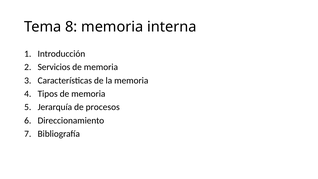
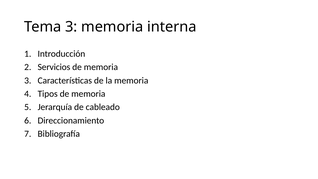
Tema 8: 8 -> 3
procesos: procesos -> cableado
